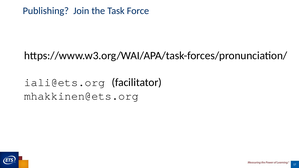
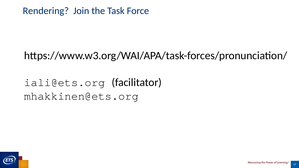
Publishing: Publishing -> Rendering
